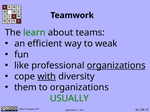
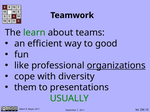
weak: weak -> good
with underline: present -> none
to organizations: organizations -> presentations
